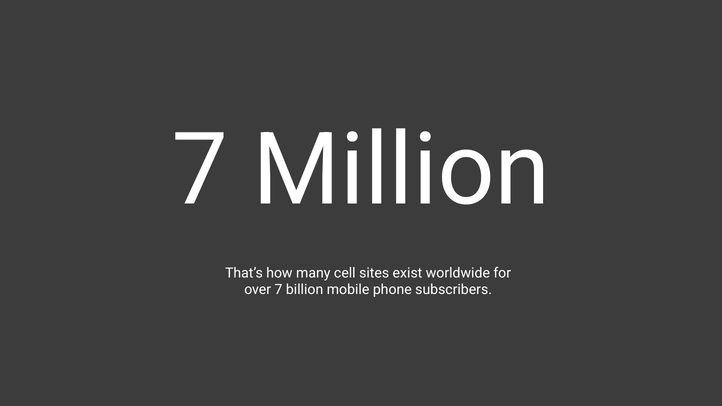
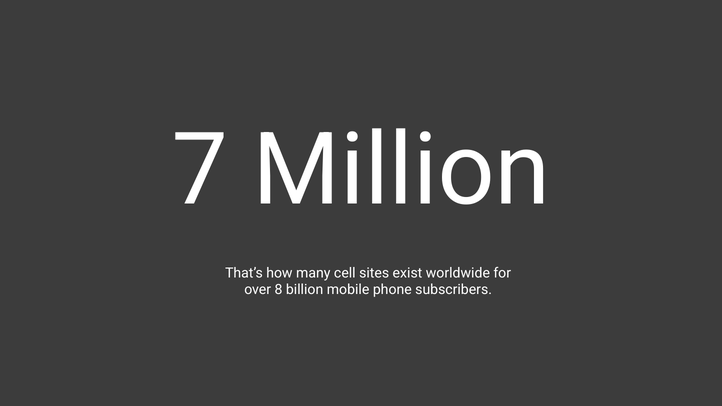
over 7: 7 -> 8
